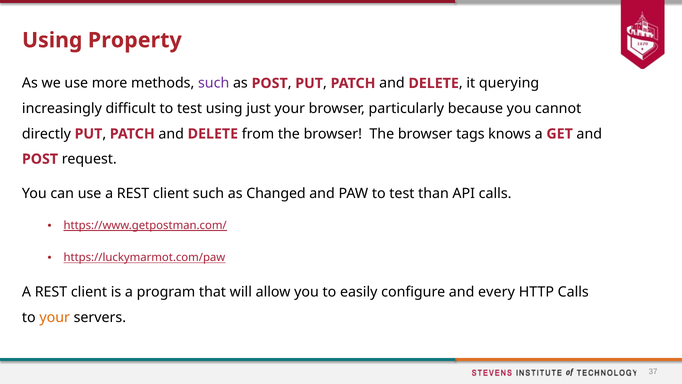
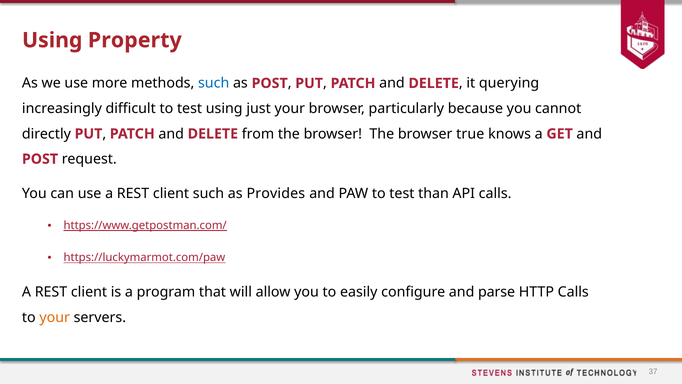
such at (214, 83) colour: purple -> blue
tags: tags -> true
Changed: Changed -> Provides
every: every -> parse
